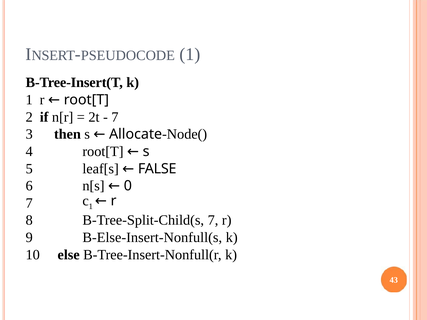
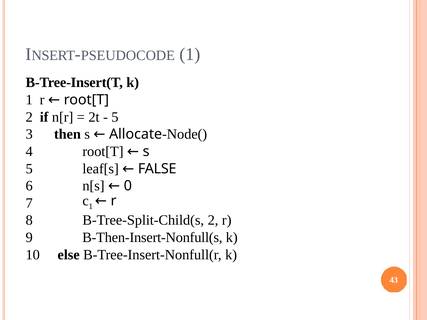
7 at (115, 117): 7 -> 5
B-Tree-Split-Child(s 7: 7 -> 2
B-Else-Insert-Nonfull(s: B-Else-Insert-Nonfull(s -> B-Then-Insert-Nonfull(s
